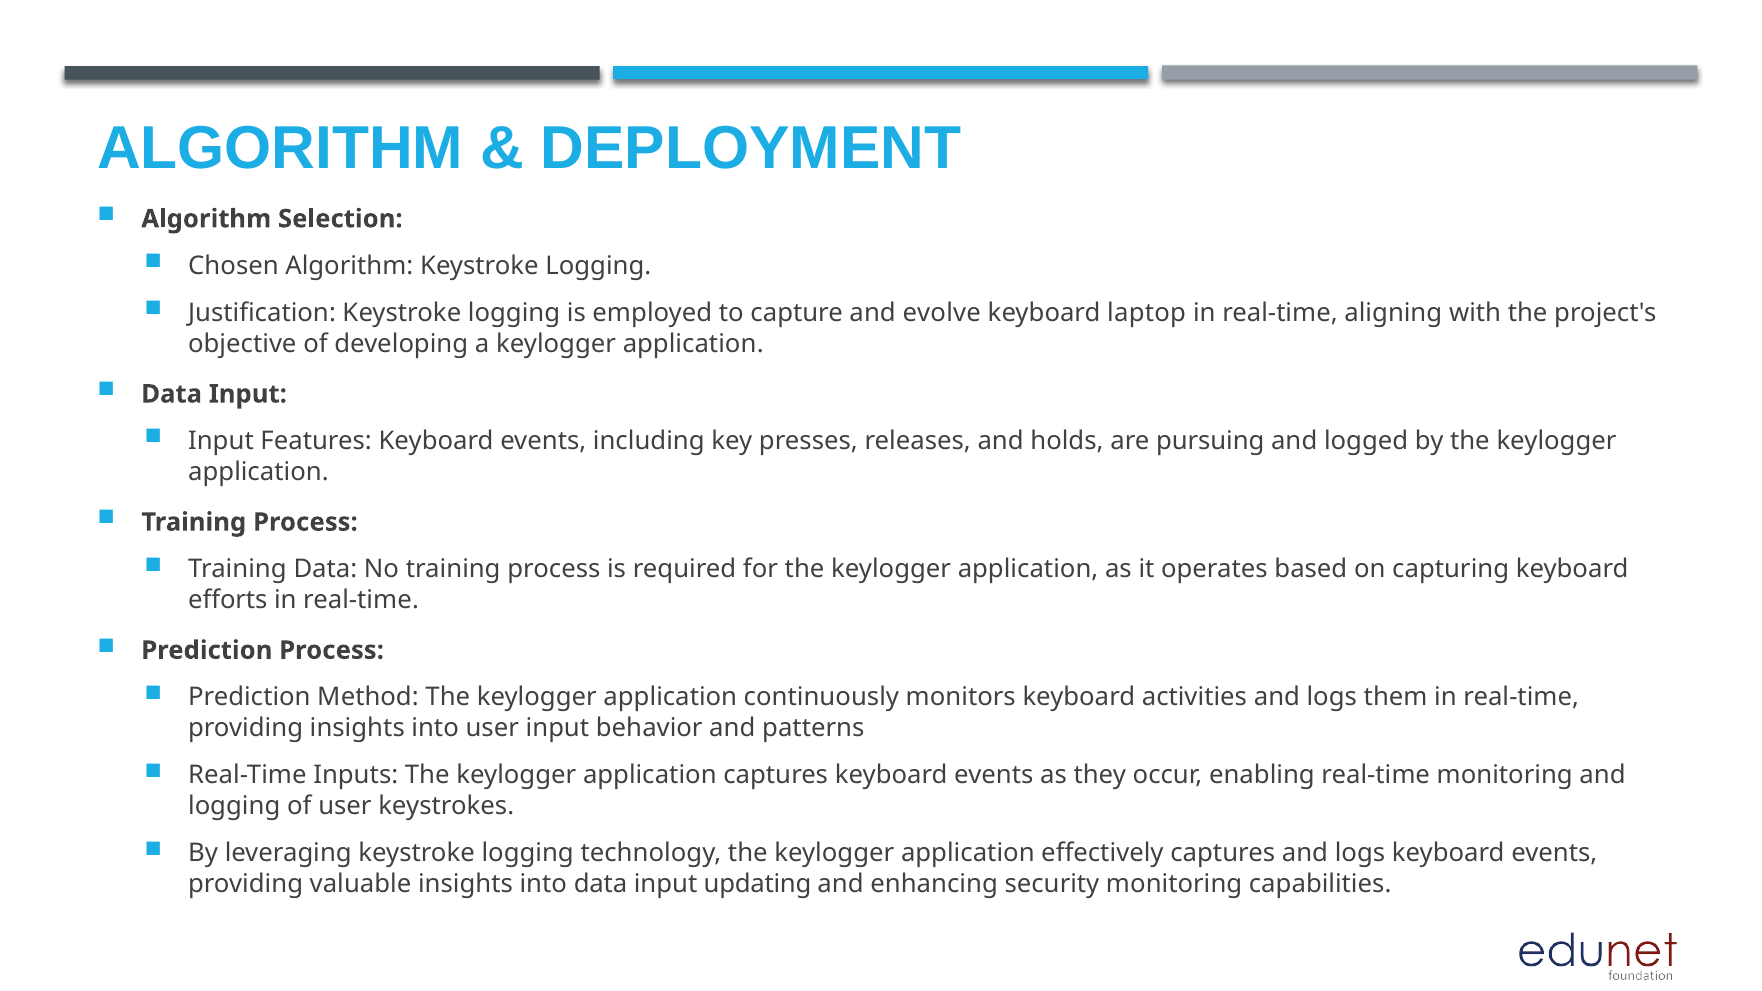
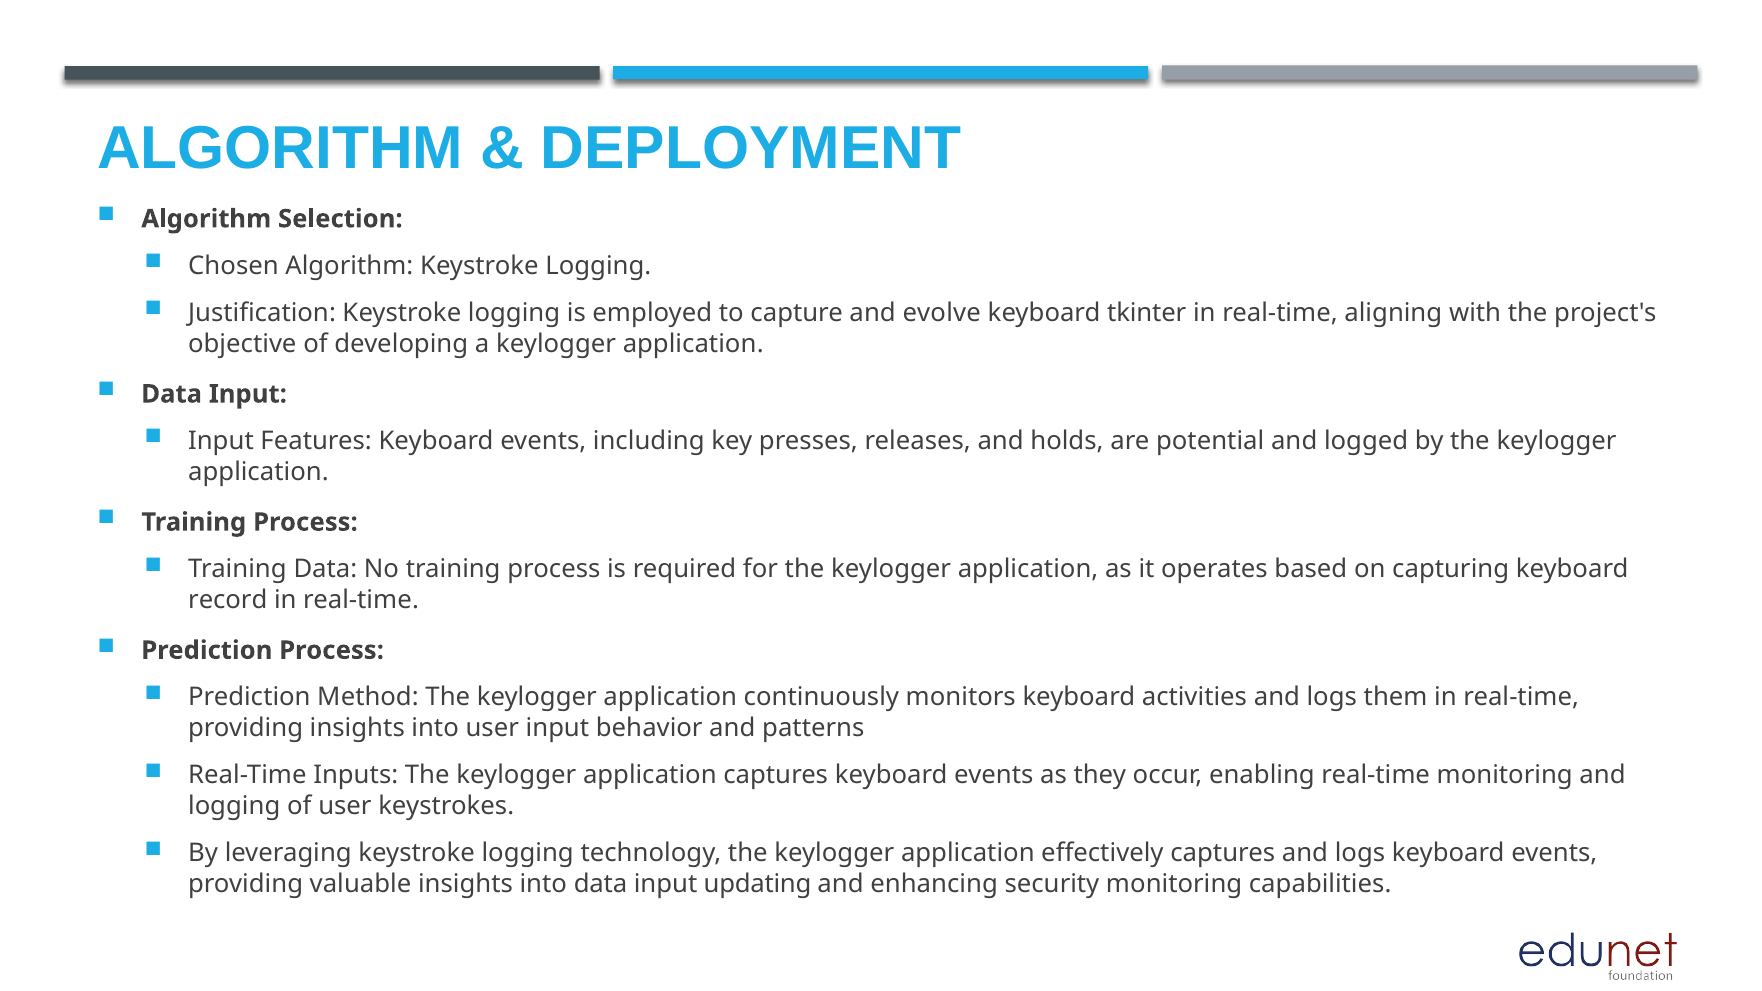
laptop: laptop -> tkinter
pursuing: pursuing -> potential
efforts: efforts -> record
